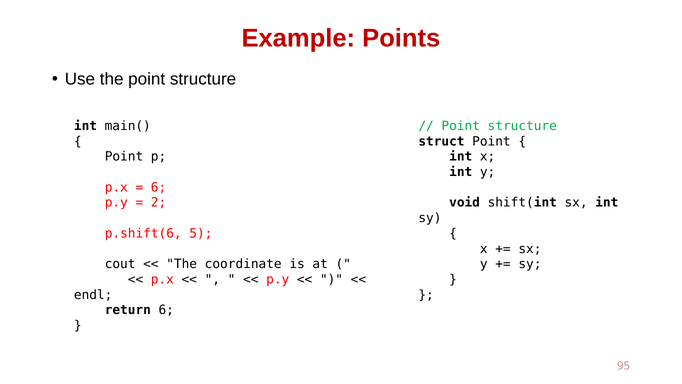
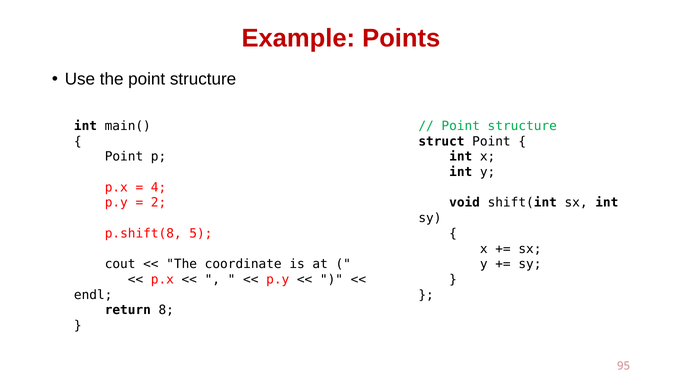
6 at (159, 187): 6 -> 4
p.shift(6: p.shift(6 -> p.shift(8
return 6: 6 -> 8
